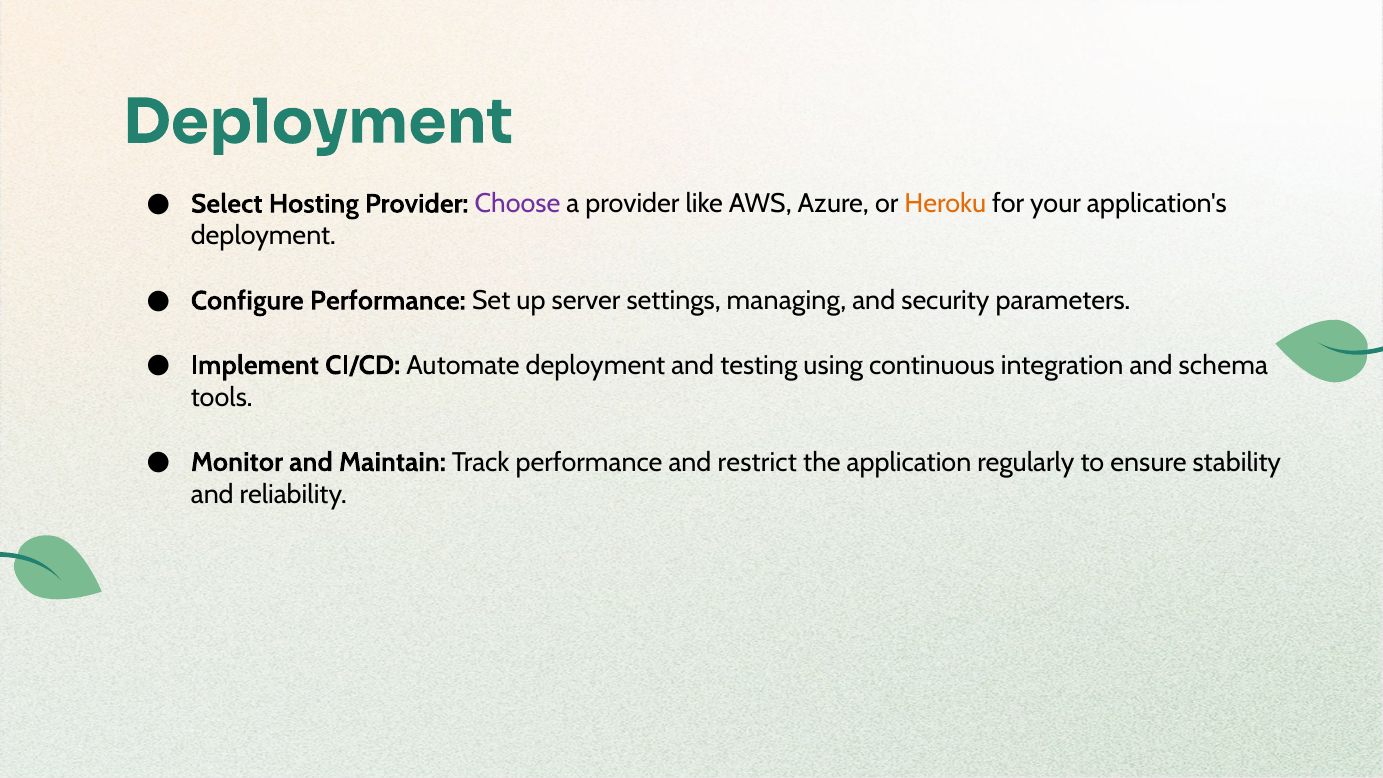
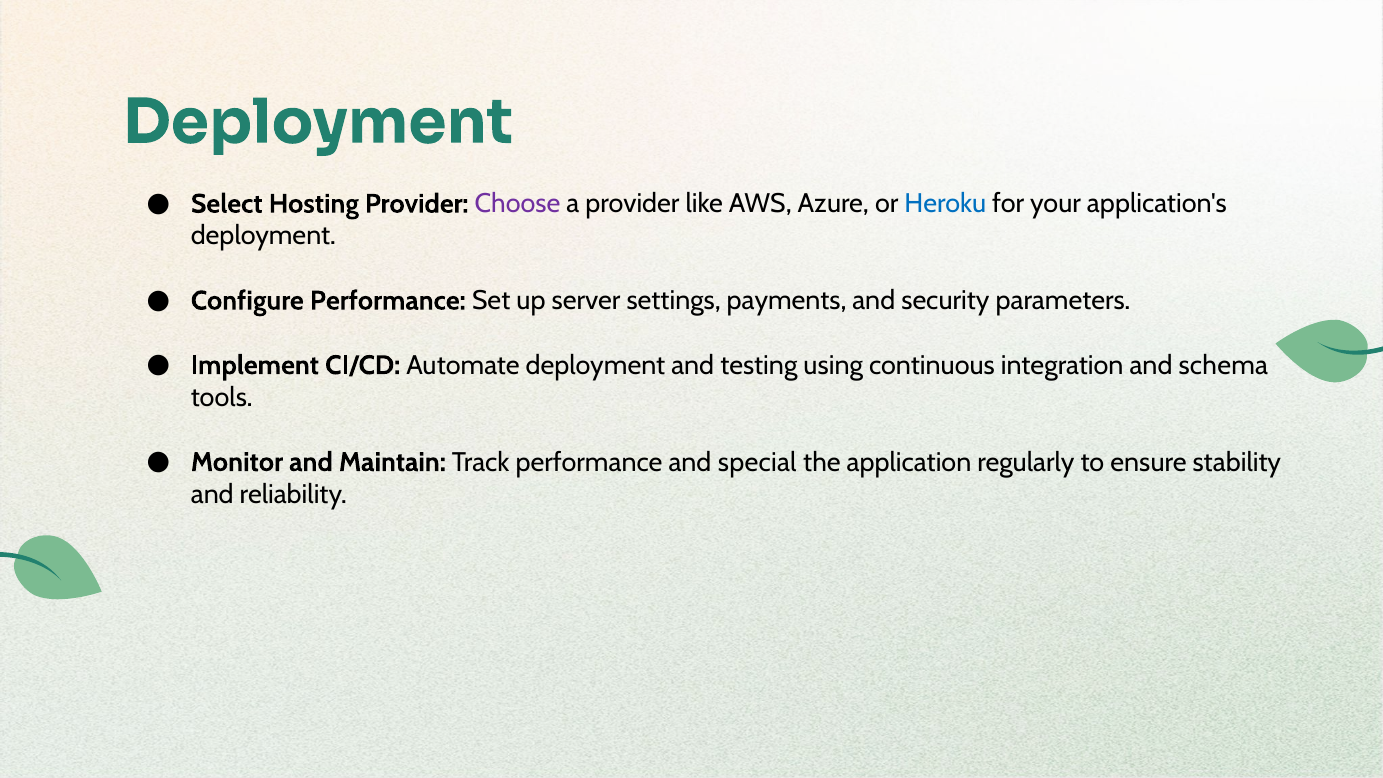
Heroku colour: orange -> blue
managing: managing -> payments
restrict: restrict -> special
